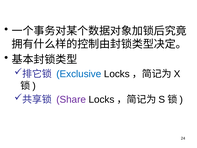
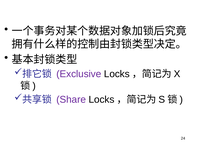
Exclusive colour: blue -> purple
